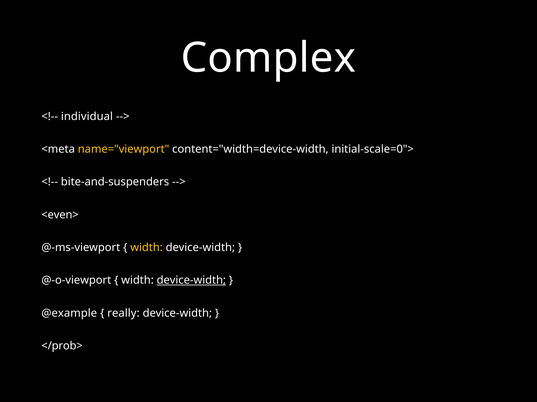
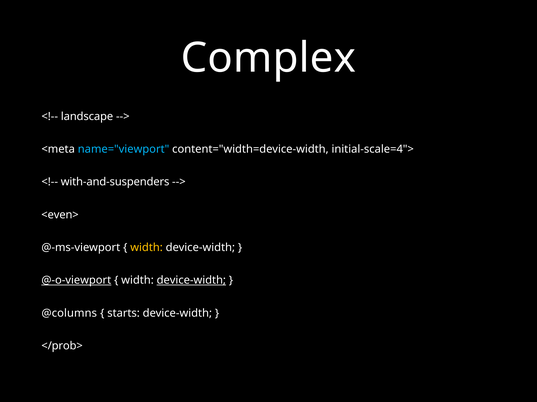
individual: individual -> landscape
name="viewport colour: yellow -> light blue
initial-scale=0">: initial-scale=0"> -> initial-scale=4">
bite-and-suspenders: bite-and-suspenders -> with-and-suspenders
@-o-viewport underline: none -> present
@example: @example -> @columns
really: really -> starts
